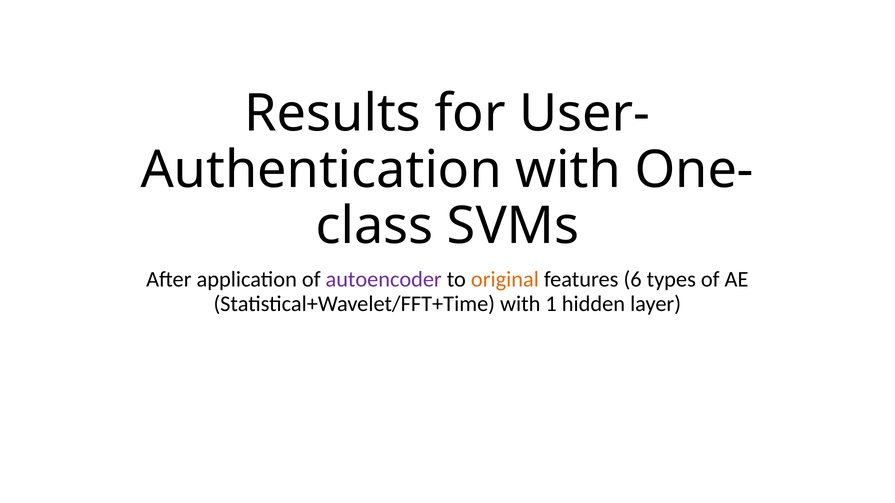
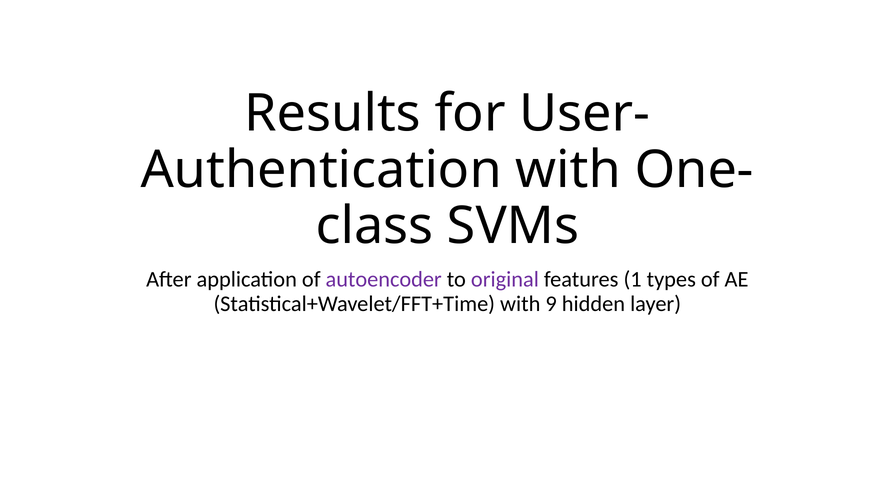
original colour: orange -> purple
6: 6 -> 1
1: 1 -> 9
